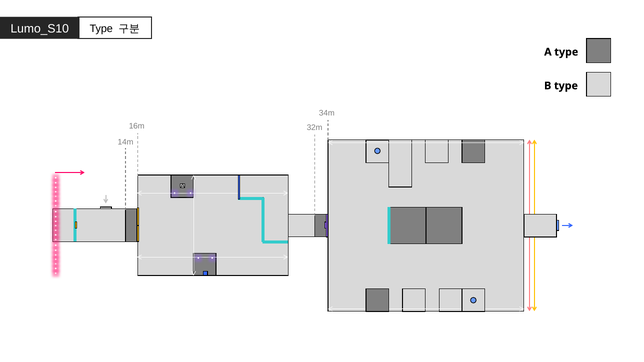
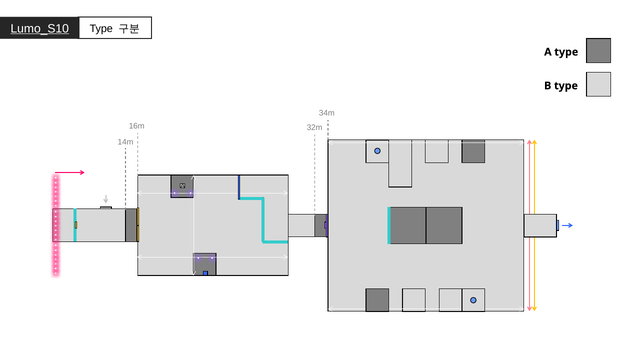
Lumo_S10 underline: none -> present
